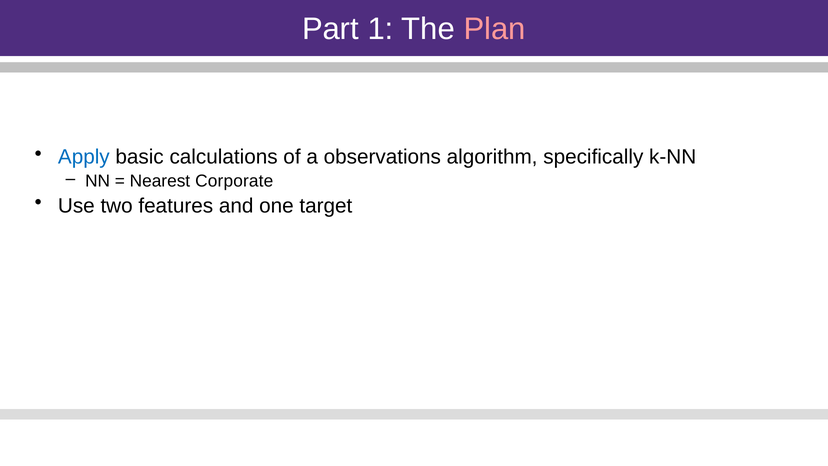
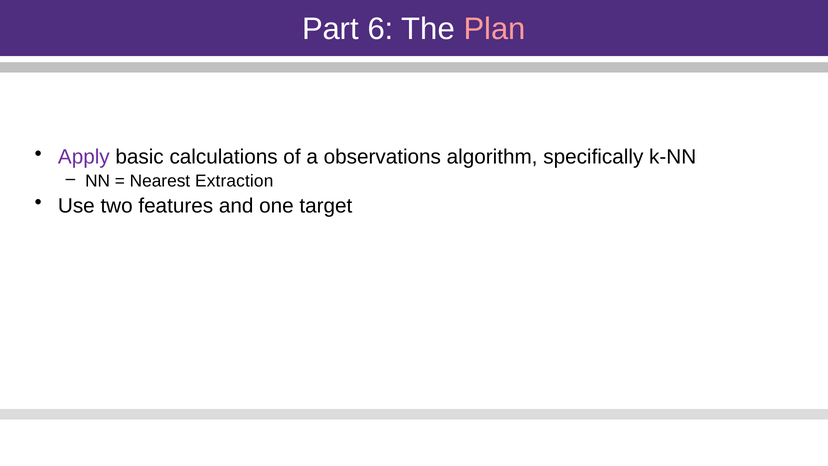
1: 1 -> 6
Apply colour: blue -> purple
Corporate: Corporate -> Extraction
